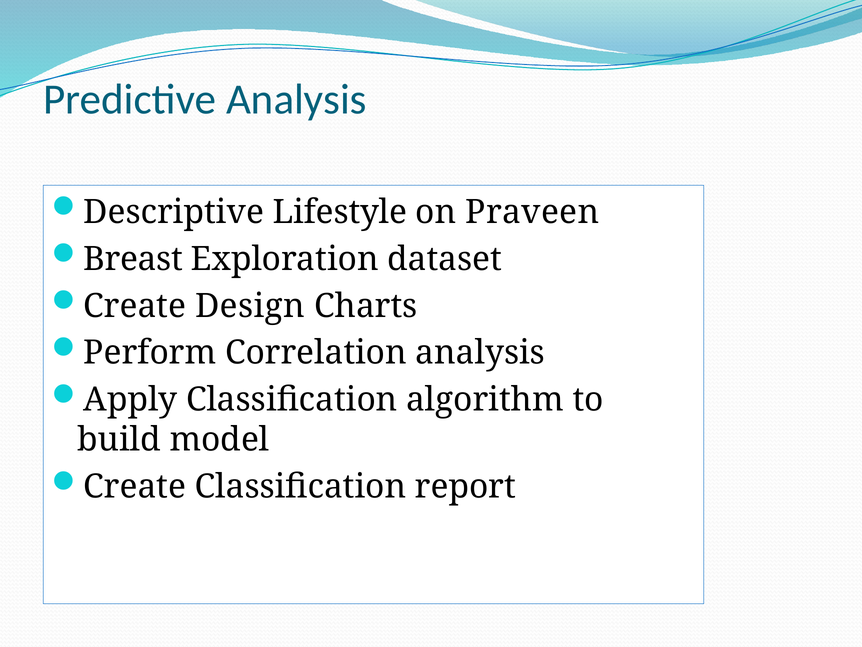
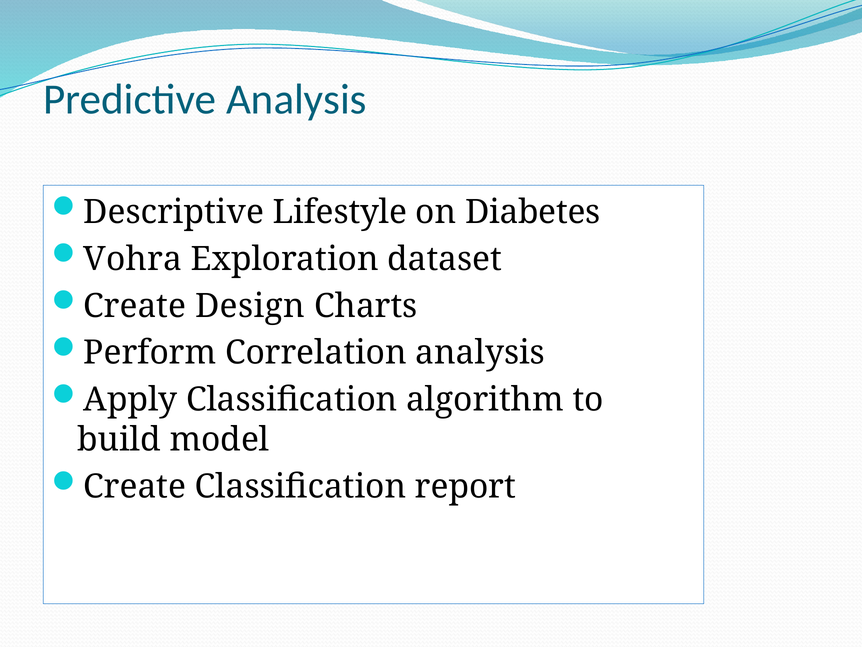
Praveen: Praveen -> Diabetes
Breast: Breast -> Vohra
